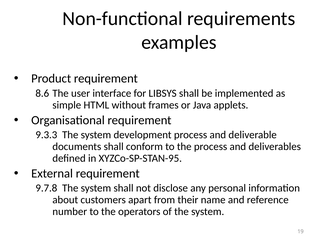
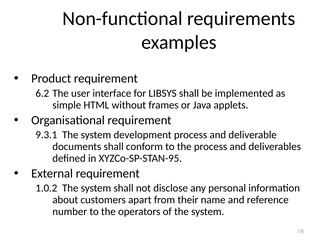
8.6: 8.6 -> 6.2
9.3.3: 9.3.3 -> 9.3.1
9.7.8: 9.7.8 -> 1.0.2
